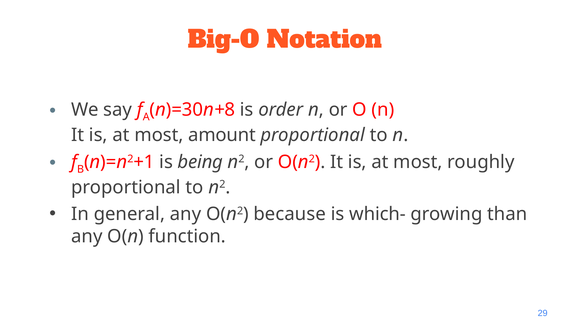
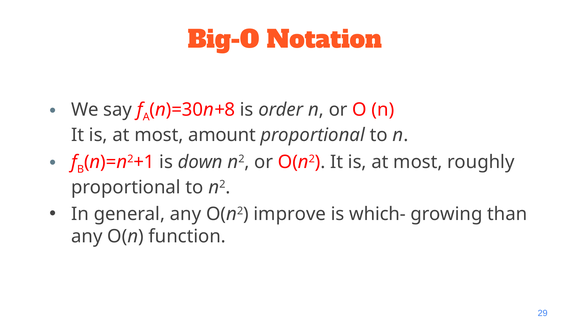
being: being -> down
because: because -> improve
